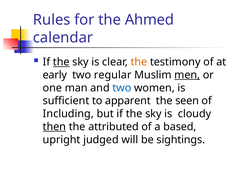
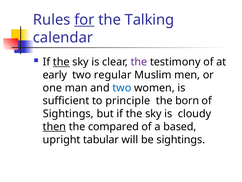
for underline: none -> present
Ahmed: Ahmed -> Talking
the at (139, 62) colour: orange -> purple
men underline: present -> none
apparent: apparent -> principle
seen: seen -> born
Including at (68, 113): Including -> Sightings
attributed: attributed -> compared
judged: judged -> tabular
